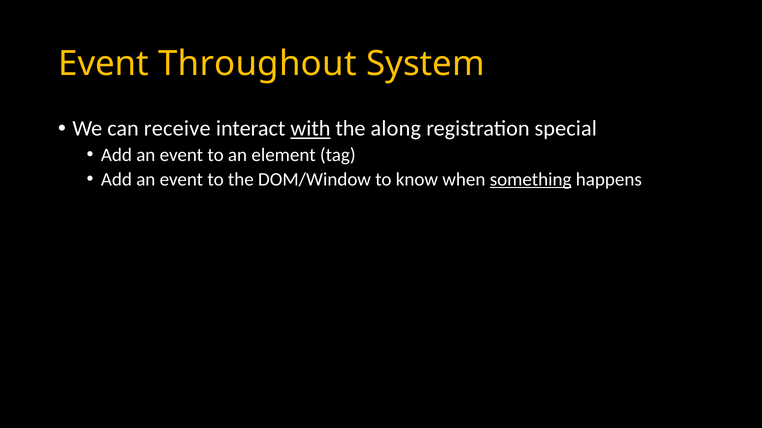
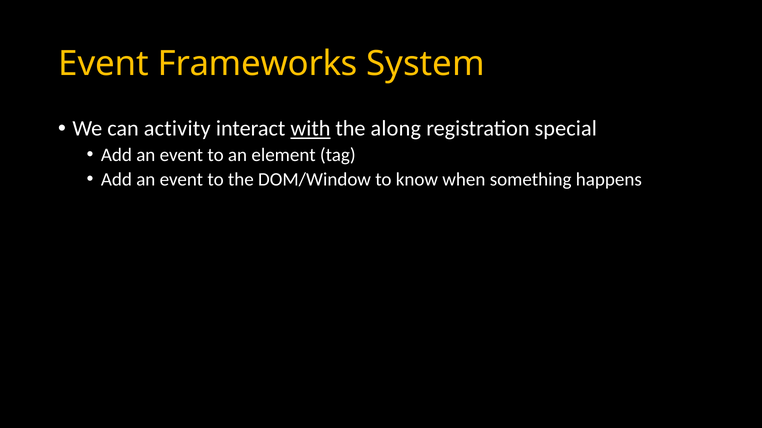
Throughout: Throughout -> Frameworks
receive: receive -> activity
something underline: present -> none
